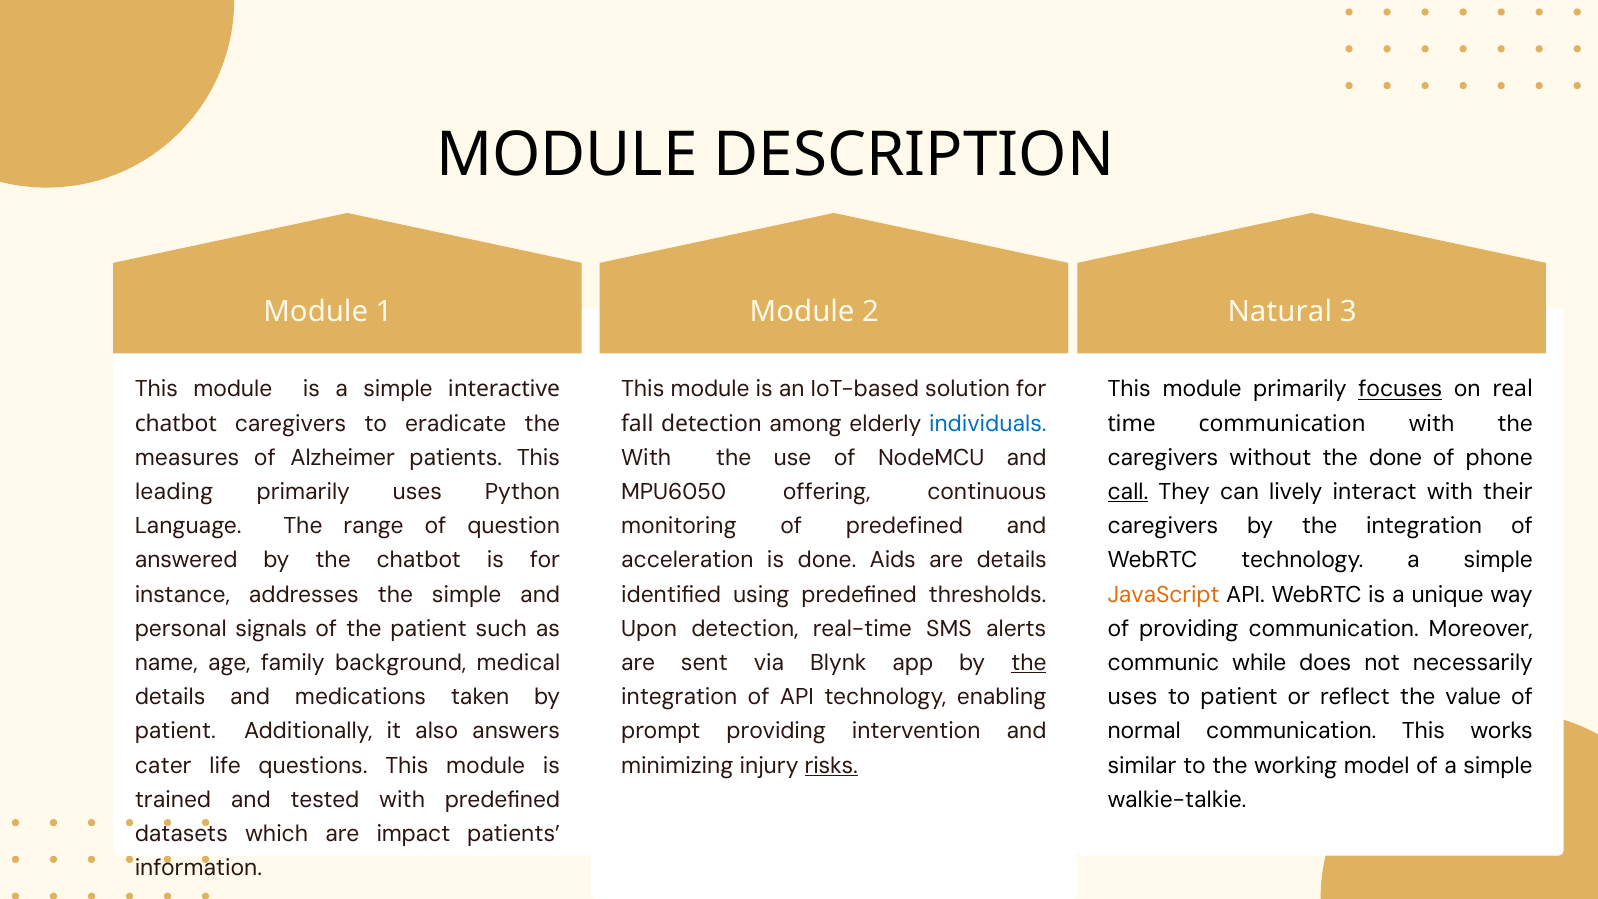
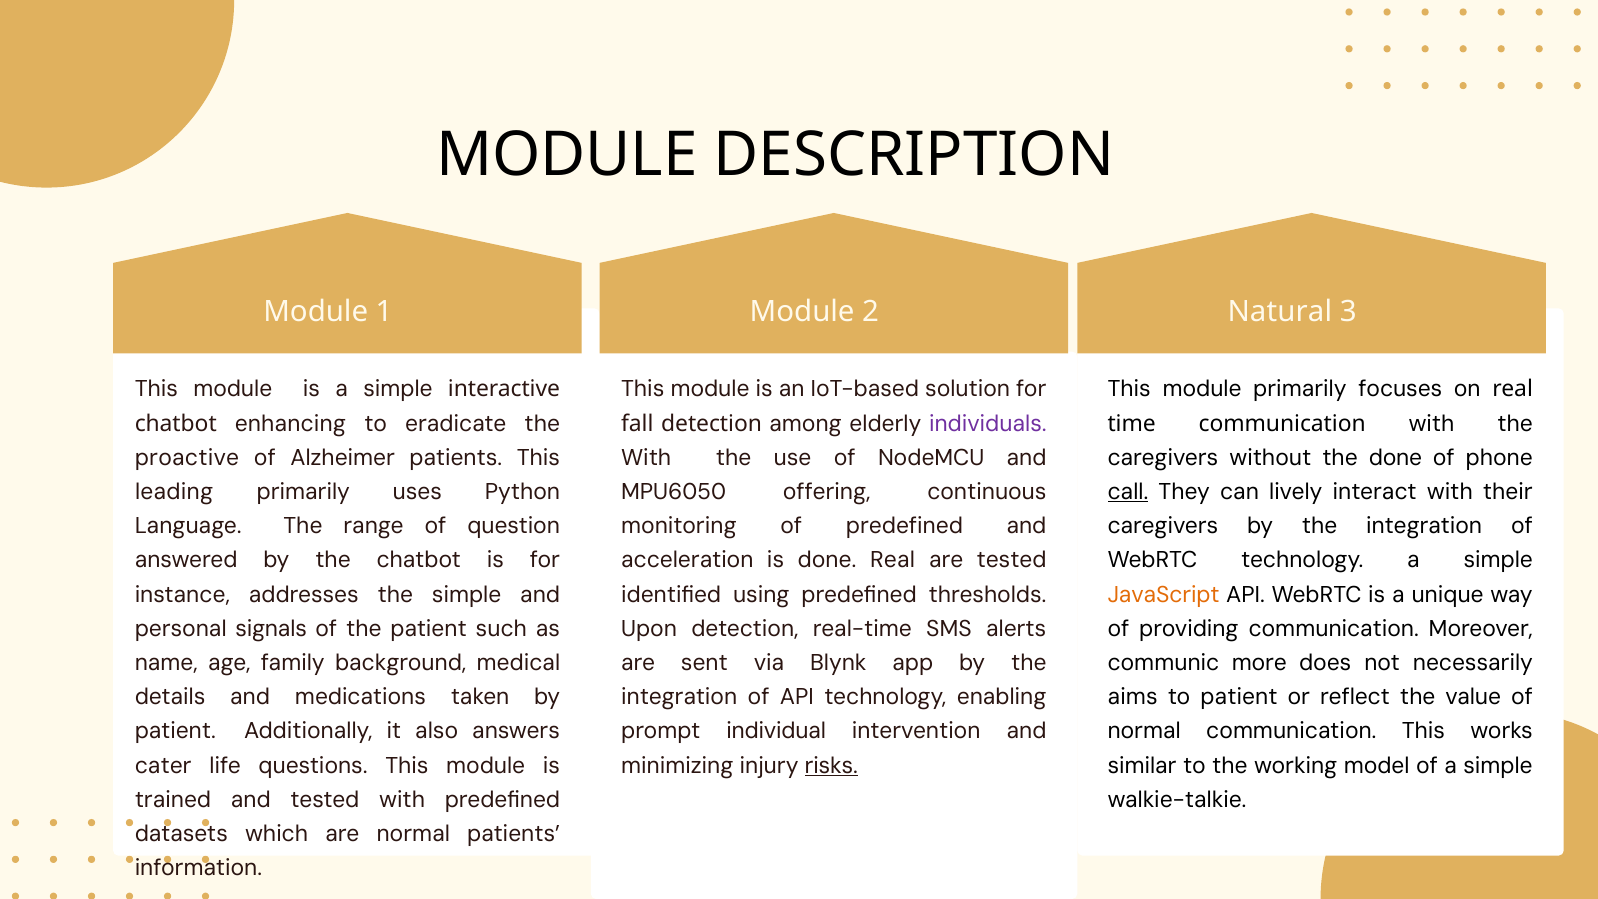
focuses underline: present -> none
individuals colour: blue -> purple
chatbot caregivers: caregivers -> enhancing
measures: measures -> proactive
done Aids: Aids -> Real
are details: details -> tested
the at (1029, 663) underline: present -> none
while: while -> more
uses at (1133, 697): uses -> aims
prompt providing: providing -> individual
are impact: impact -> normal
